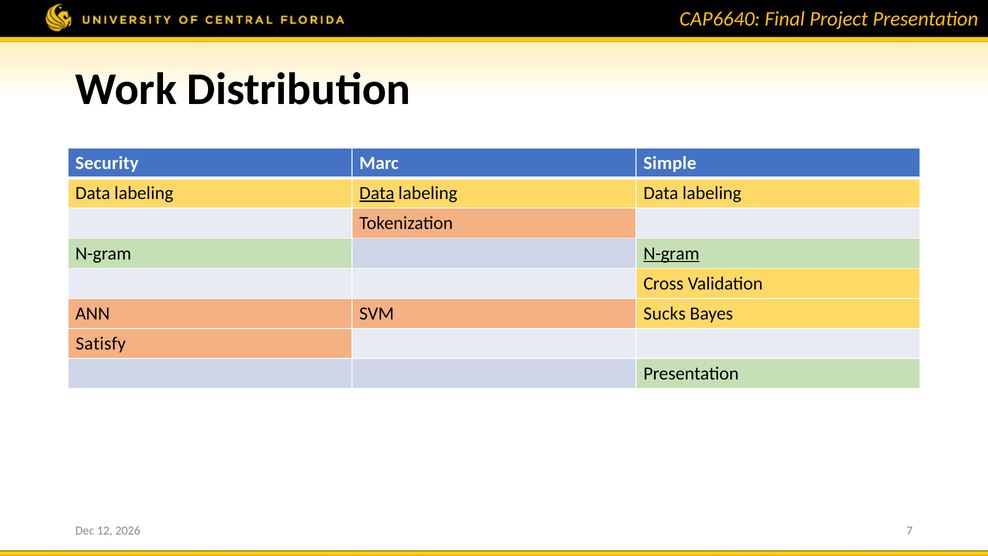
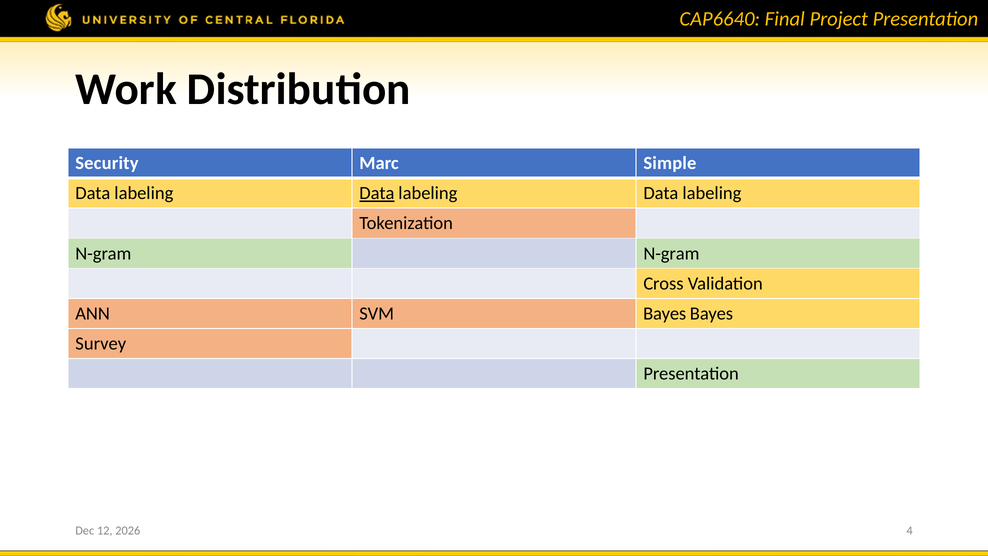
N-gram at (671, 253) underline: present -> none
SVM Sucks: Sucks -> Bayes
Satisfy: Satisfy -> Survey
7: 7 -> 4
